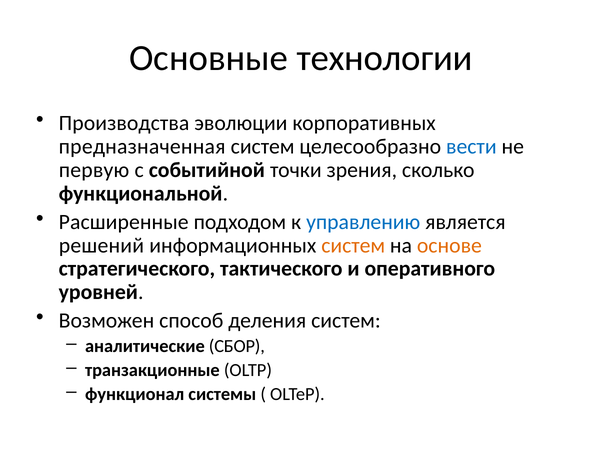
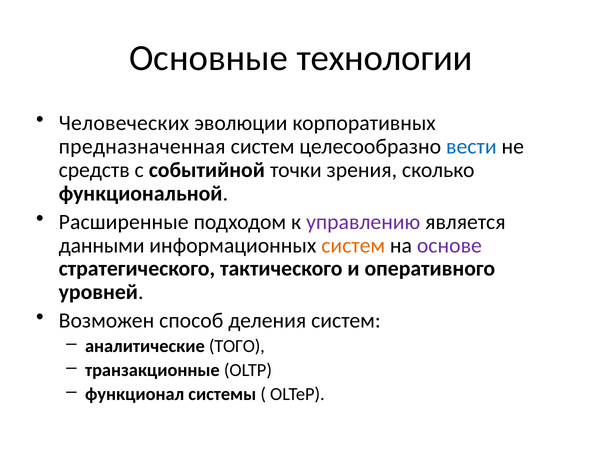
Производства: Производства -> Человеческих
первую: первую -> средств
управлению colour: blue -> purple
решений: решений -> данными
основе colour: orange -> purple
СБОР: СБОР -> ТОГО
